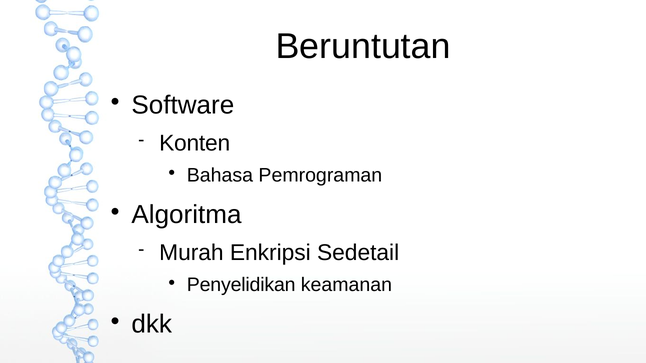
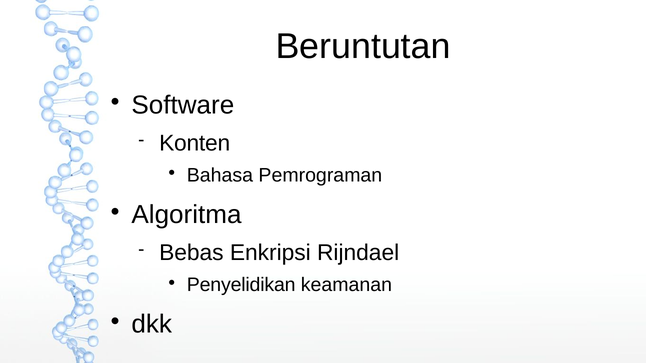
Murah: Murah -> Bebas
Sedetail: Sedetail -> Rijndael
